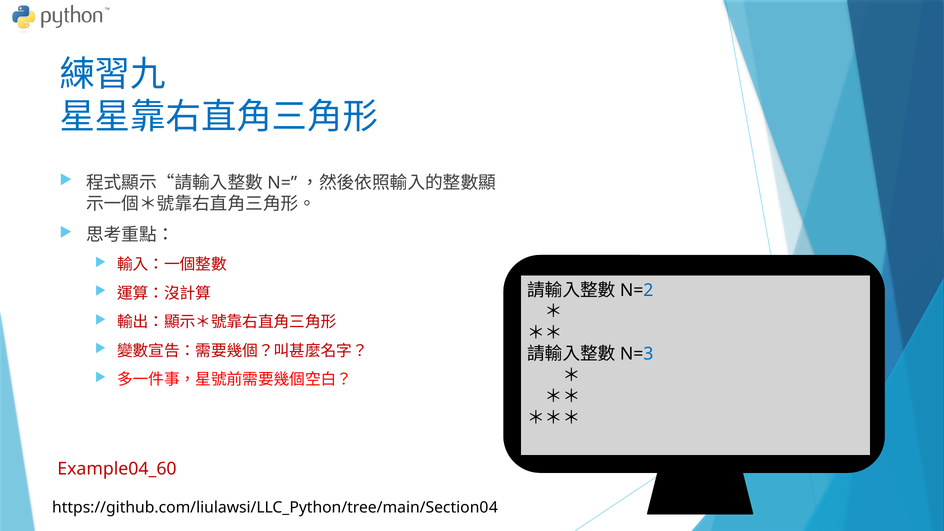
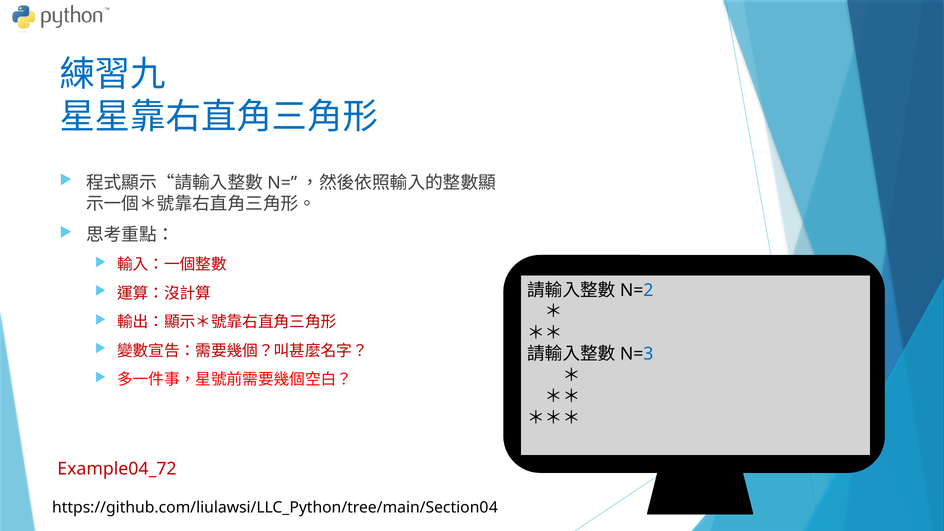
Example04_60: Example04_60 -> Example04_72
